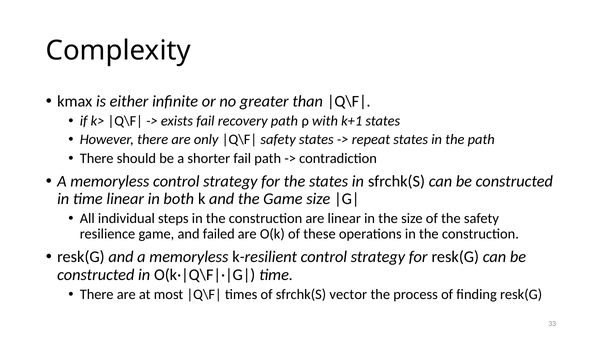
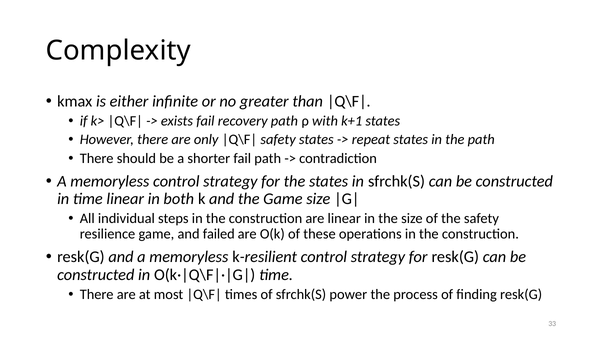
vector: vector -> power
